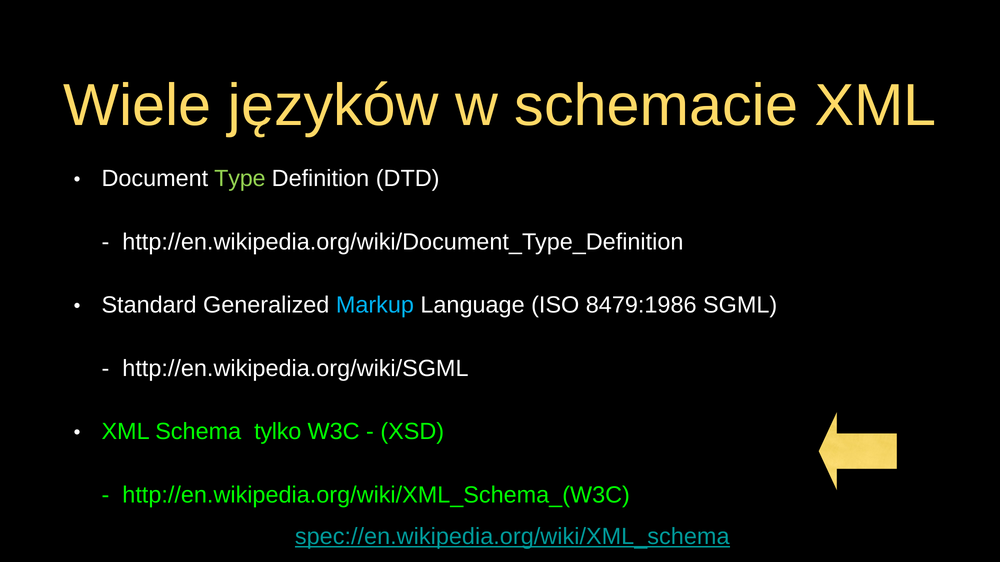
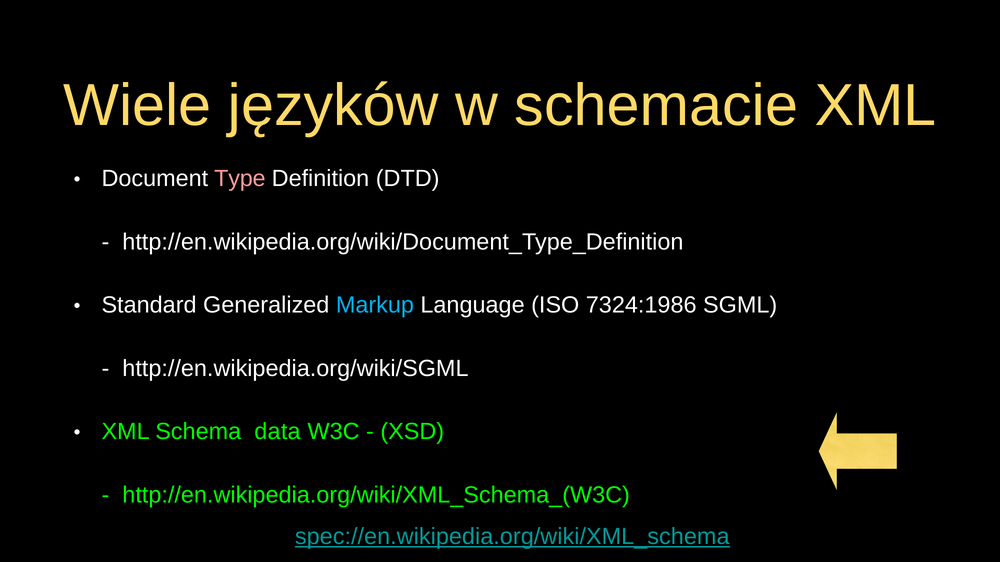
Type colour: light green -> pink
8479:1986: 8479:1986 -> 7324:1986
tylko: tylko -> data
